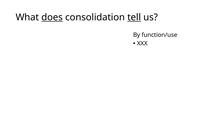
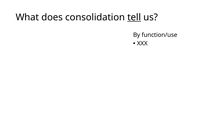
does underline: present -> none
